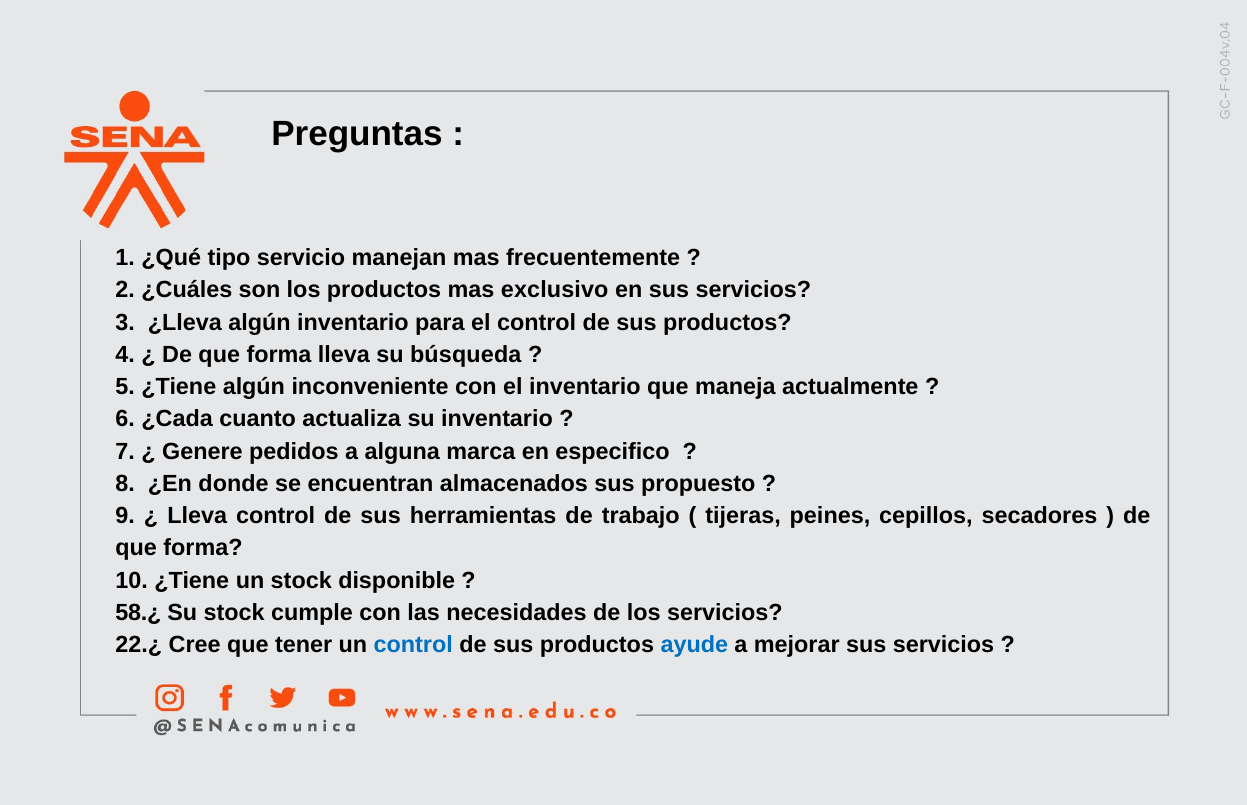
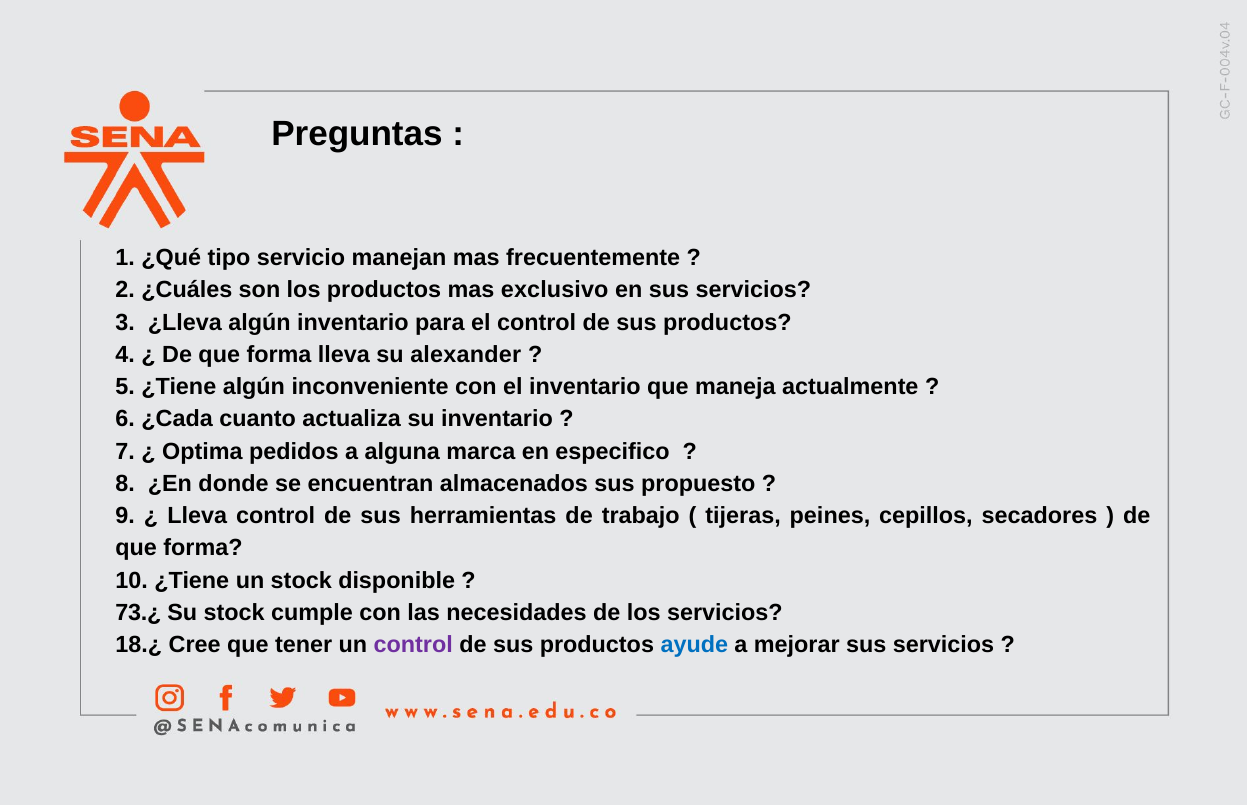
búsqueda: búsqueda -> alexander
Genere: Genere -> Optima
58.¿: 58.¿ -> 73.¿
22.¿: 22.¿ -> 18.¿
control at (413, 645) colour: blue -> purple
